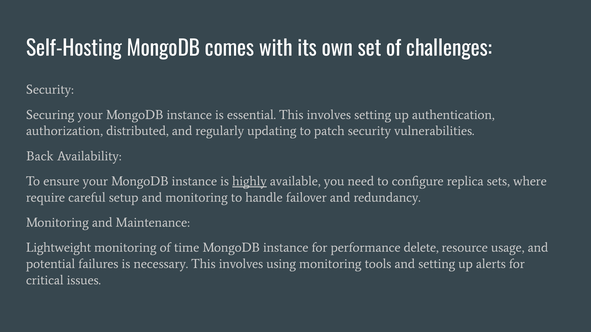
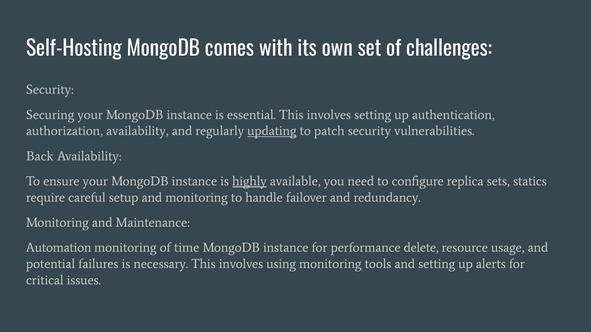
authorization distributed: distributed -> availability
updating underline: none -> present
where: where -> statics
Lightweight: Lightweight -> Automation
